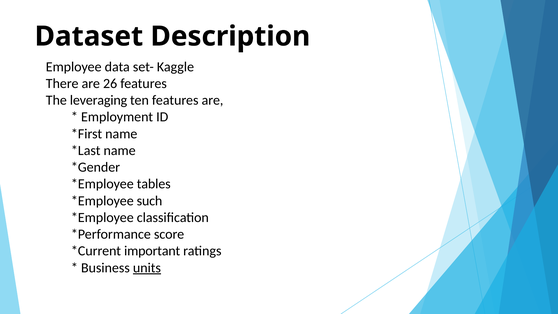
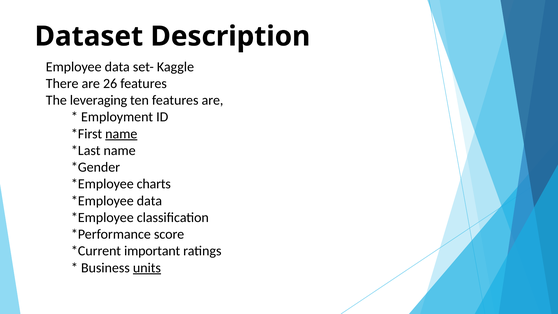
name at (121, 134) underline: none -> present
tables: tables -> charts
such at (149, 201): such -> data
